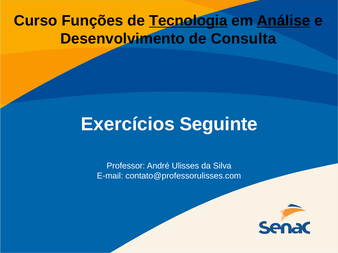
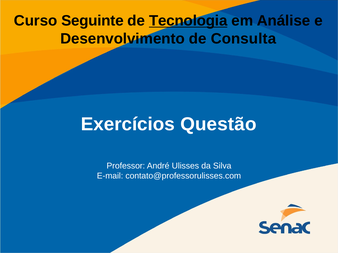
Funções: Funções -> Seguinte
Análise underline: present -> none
Seguinte: Seguinte -> Questão
